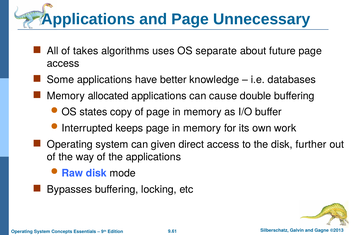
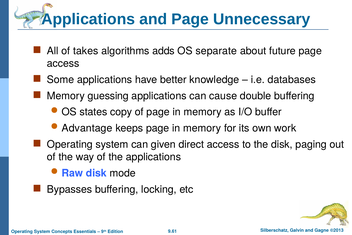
uses: uses -> adds
allocated: allocated -> guessing
Interrupted: Interrupted -> Advantage
further: further -> paging
